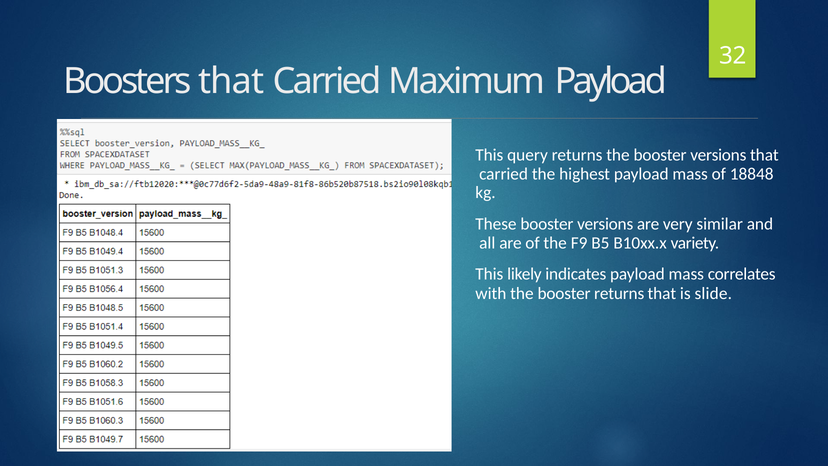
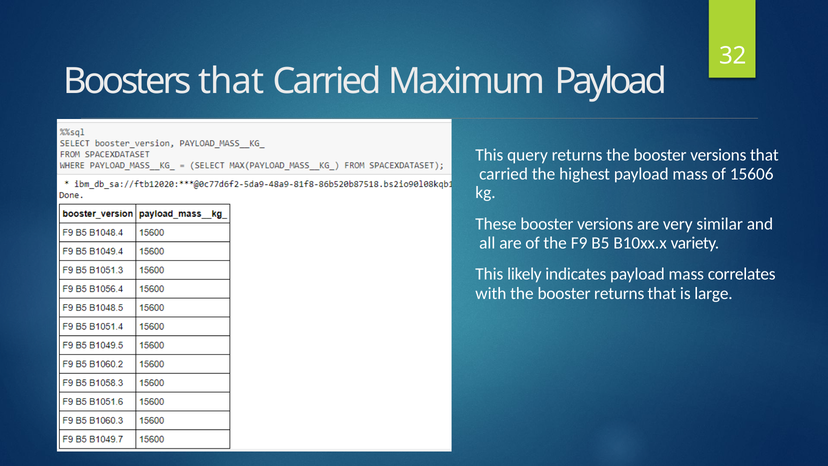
18848: 18848 -> 15606
slide: slide -> large
